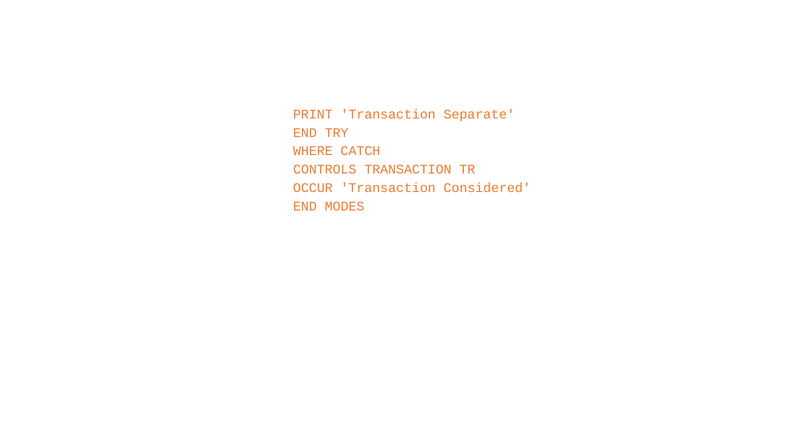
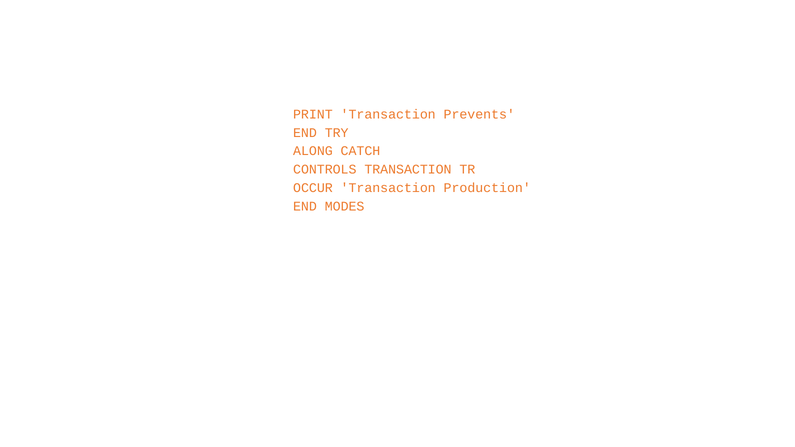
Separate: Separate -> Prevents
WHERE: WHERE -> ALONG
Considered: Considered -> Production
